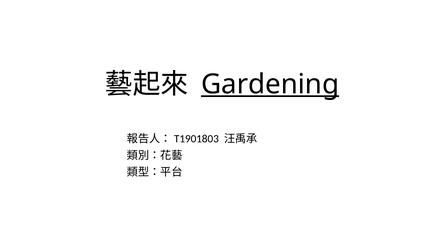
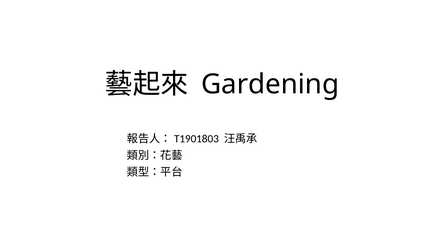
Gardening underline: present -> none
